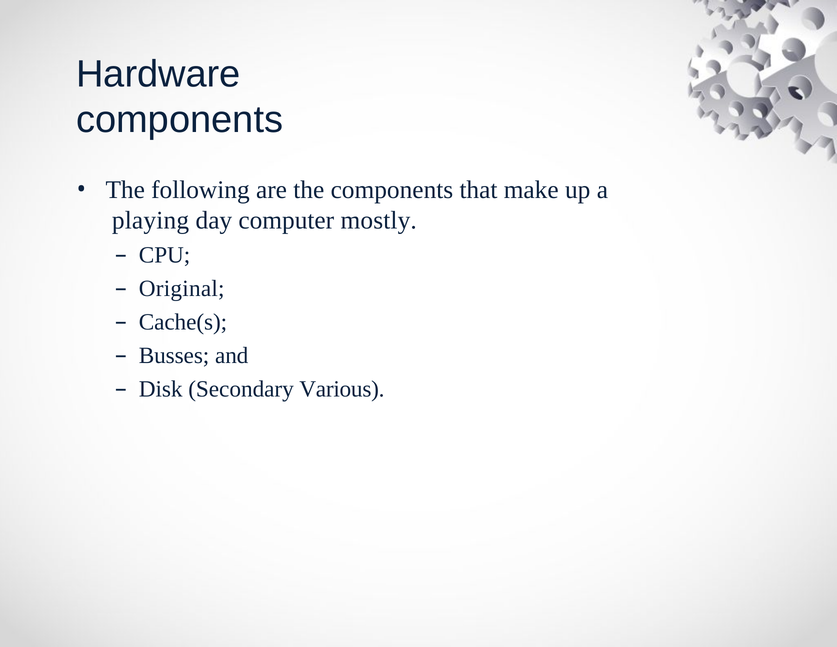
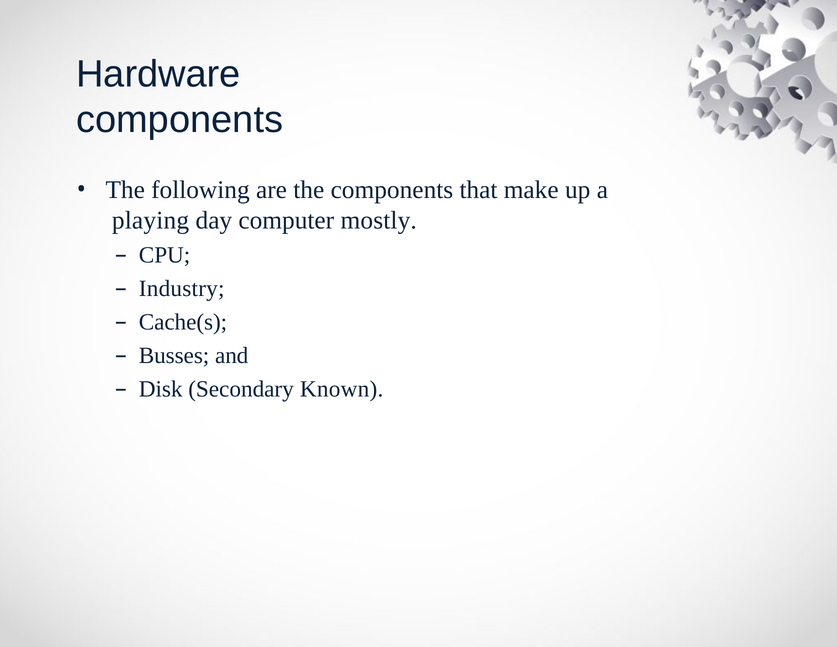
Original: Original -> Industry
Various: Various -> Known
